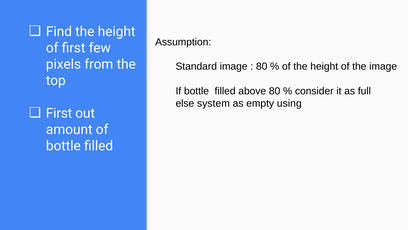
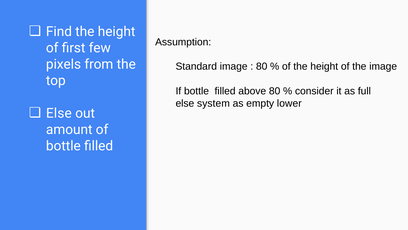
using: using -> lower
First at (59, 113): First -> Else
